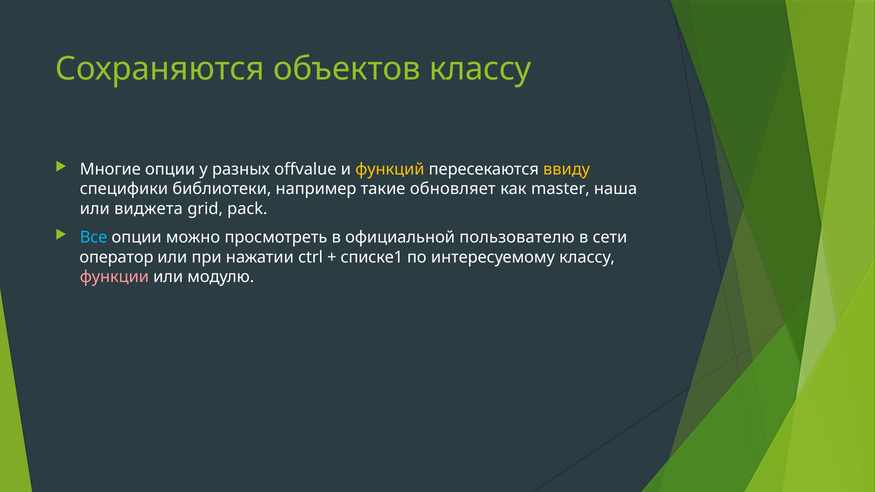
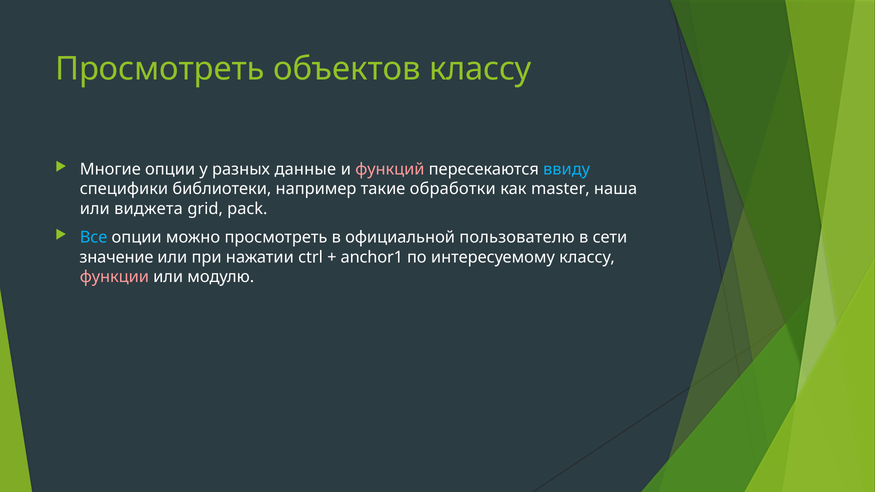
Сохраняются at (160, 69): Сохраняются -> Просмотреть
offvalue: offvalue -> данные
функций colour: yellow -> pink
ввиду colour: yellow -> light blue
обновляет: обновляет -> обработки
оператор: оператор -> значение
списке1: списке1 -> anchor1
